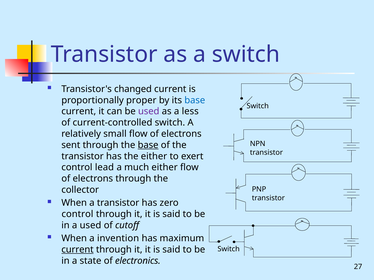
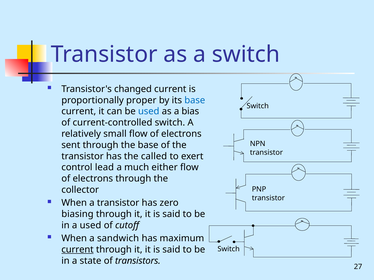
used at (149, 112) colour: purple -> blue
less: less -> bias
base at (148, 145) underline: present -> none
the either: either -> called
control at (77, 214): control -> biasing
invention: invention -> sandwich
electronics: electronics -> transistors
